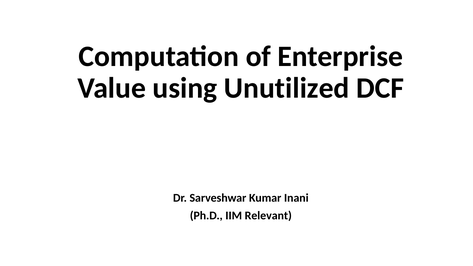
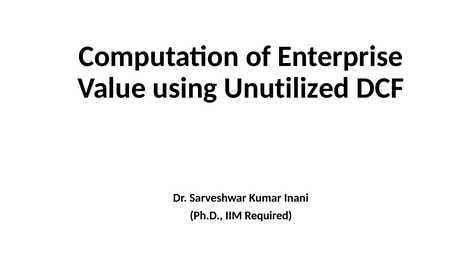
Relevant: Relevant -> Required
